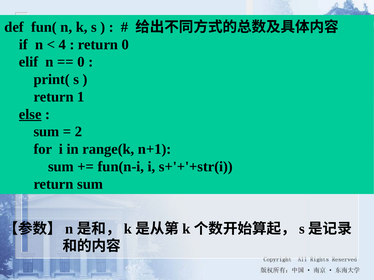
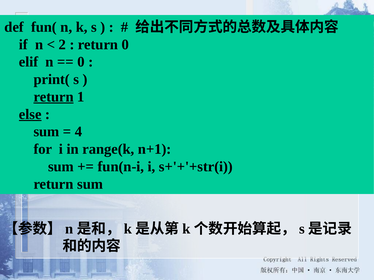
4: 4 -> 2
return at (54, 97) underline: none -> present
2: 2 -> 4
